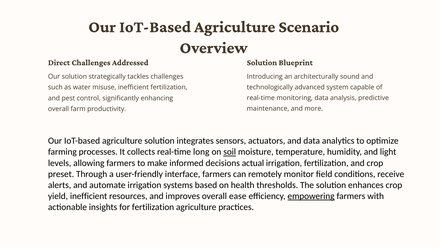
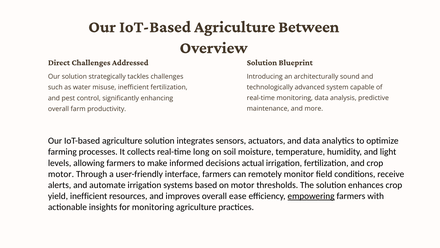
Scenario: Scenario -> Between
soil underline: present -> none
preset at (61, 174): preset -> motor
on health: health -> motor
for fertilization: fertilization -> monitoring
